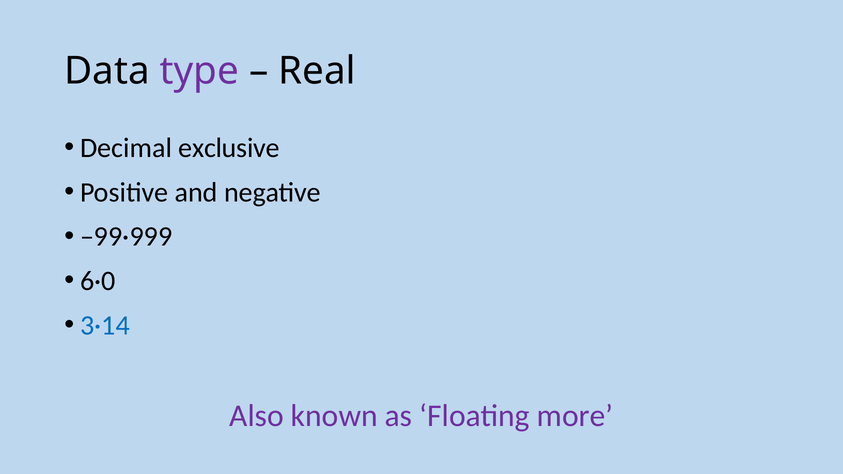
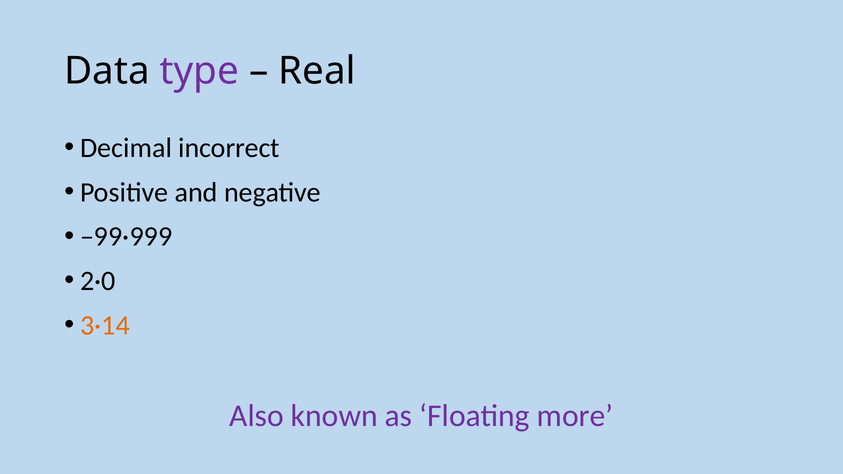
exclusive: exclusive -> incorrect
6·0: 6·0 -> 2·0
3·14 colour: blue -> orange
